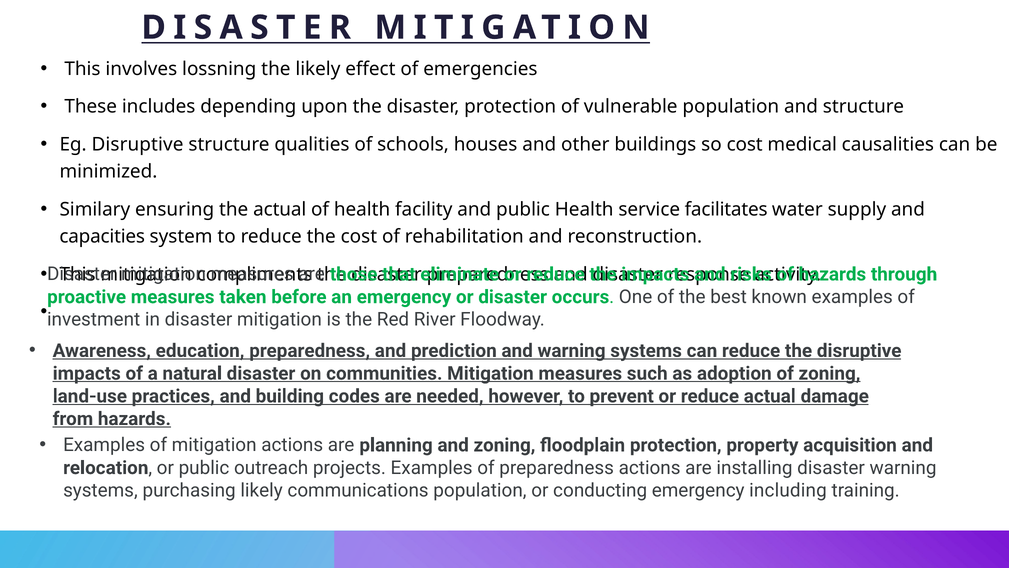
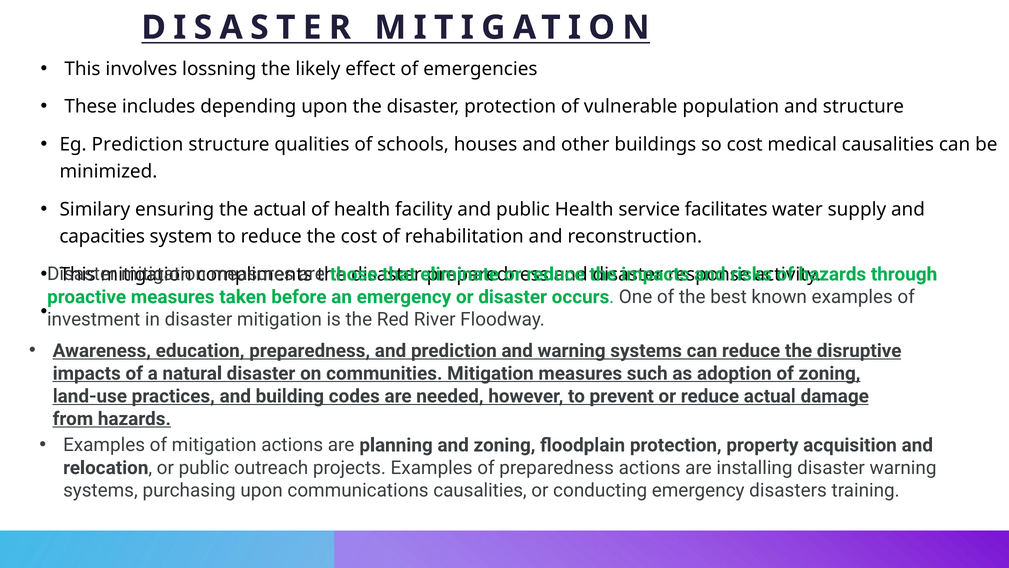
Eg Disruptive: Disruptive -> Prediction
purchasing likely: likely -> upon
communications population: population -> causalities
including: including -> disasters
